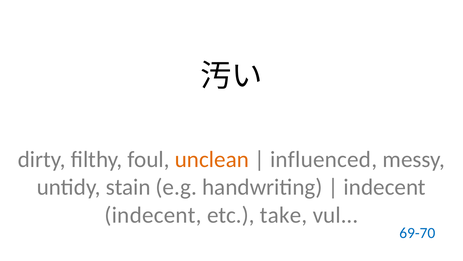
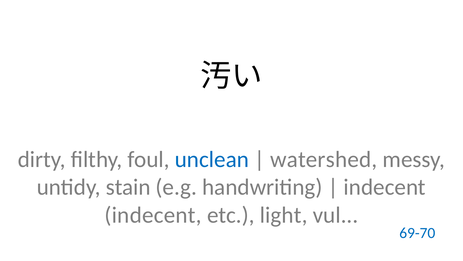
unclean colour: orange -> blue
influenced: influenced -> watershed
take: take -> light
